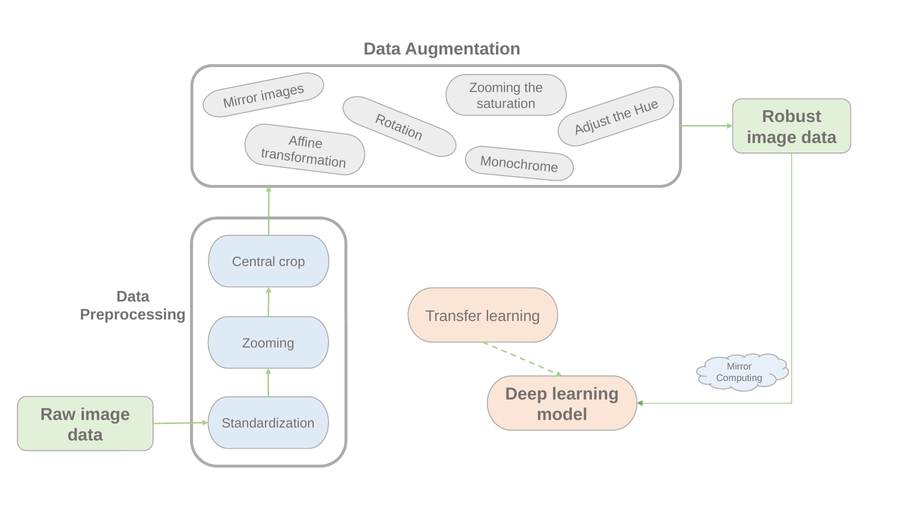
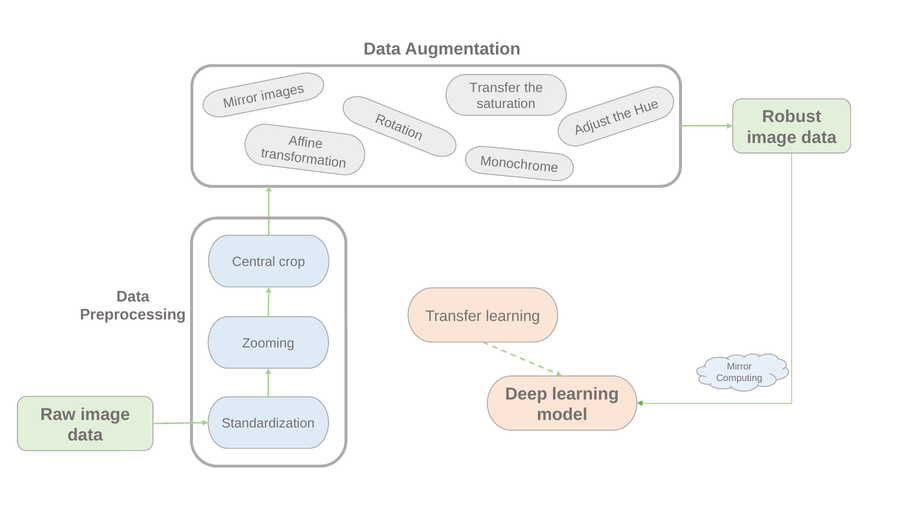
Zooming at (495, 88): Zooming -> Transfer
